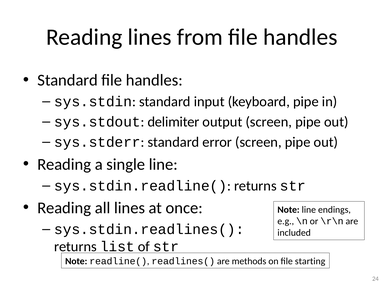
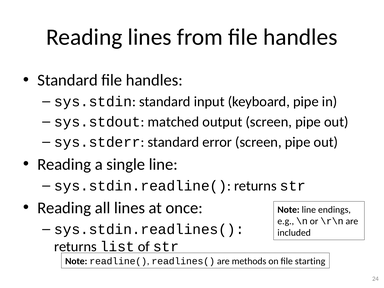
delimiter: delimiter -> matched
